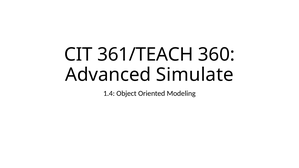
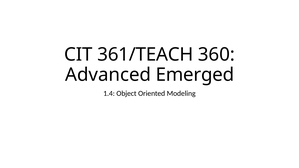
Simulate: Simulate -> Emerged
